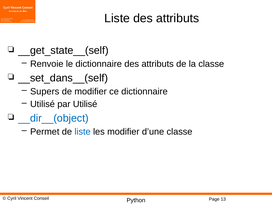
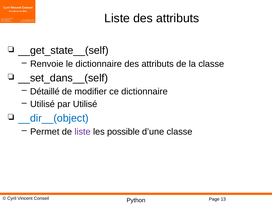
Supers: Supers -> Détaillé
liste at (83, 132) colour: blue -> purple
les modifier: modifier -> possible
